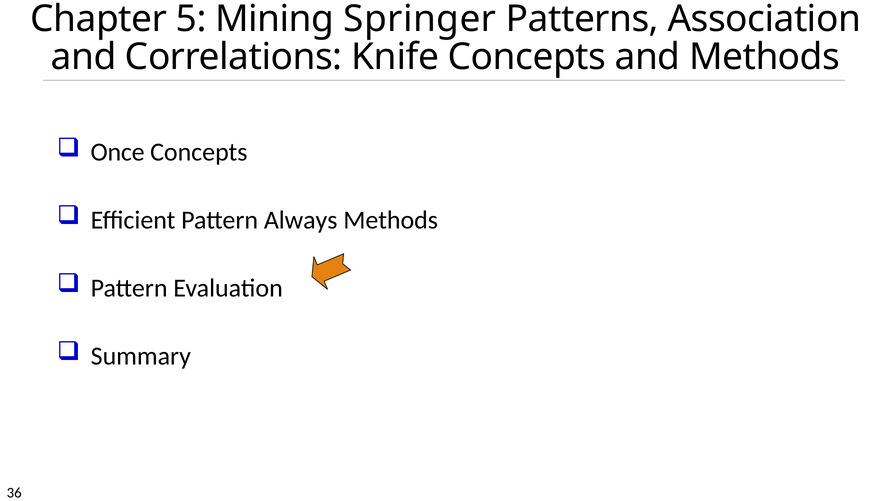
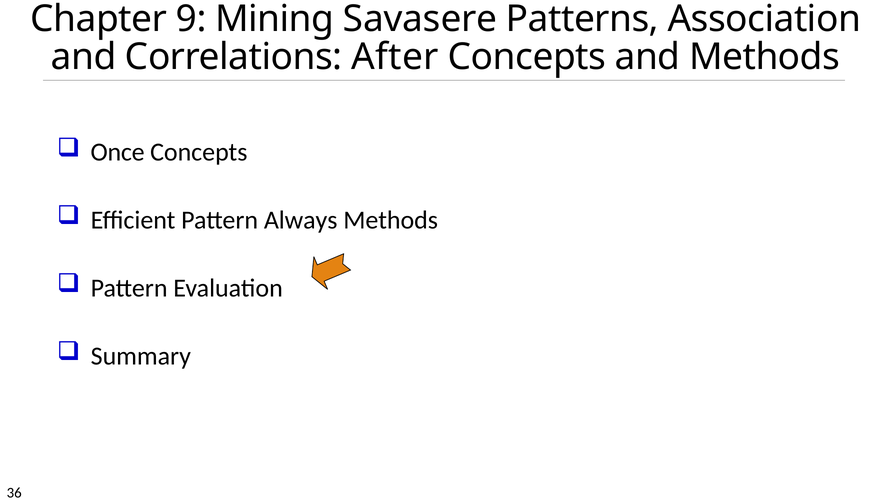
5: 5 -> 9
Springer: Springer -> Savasere
Knife: Knife -> After
